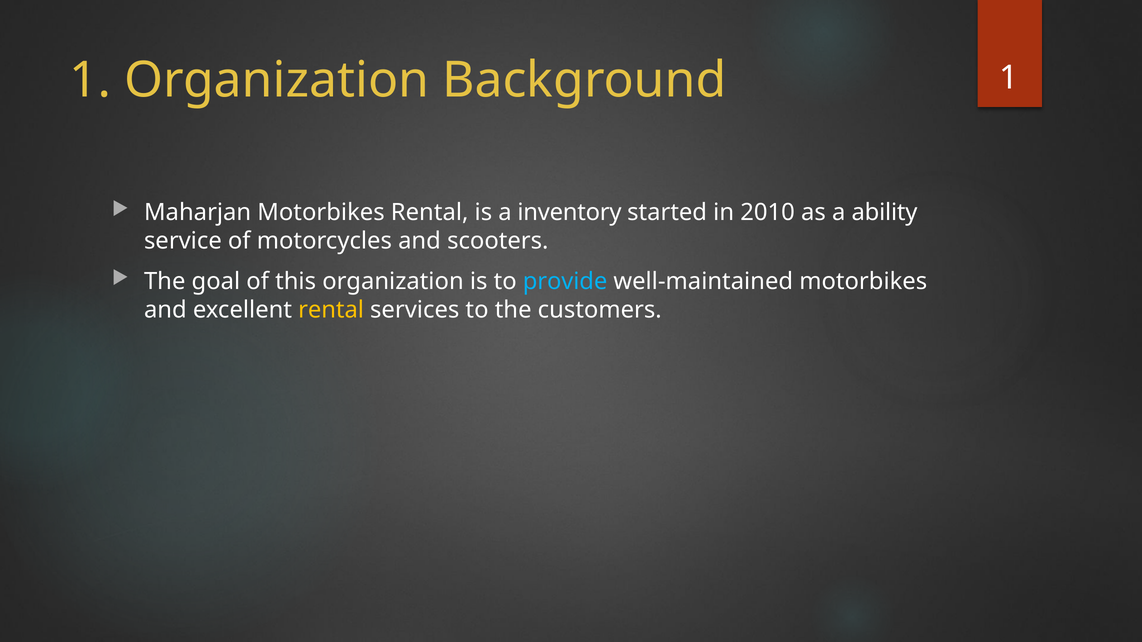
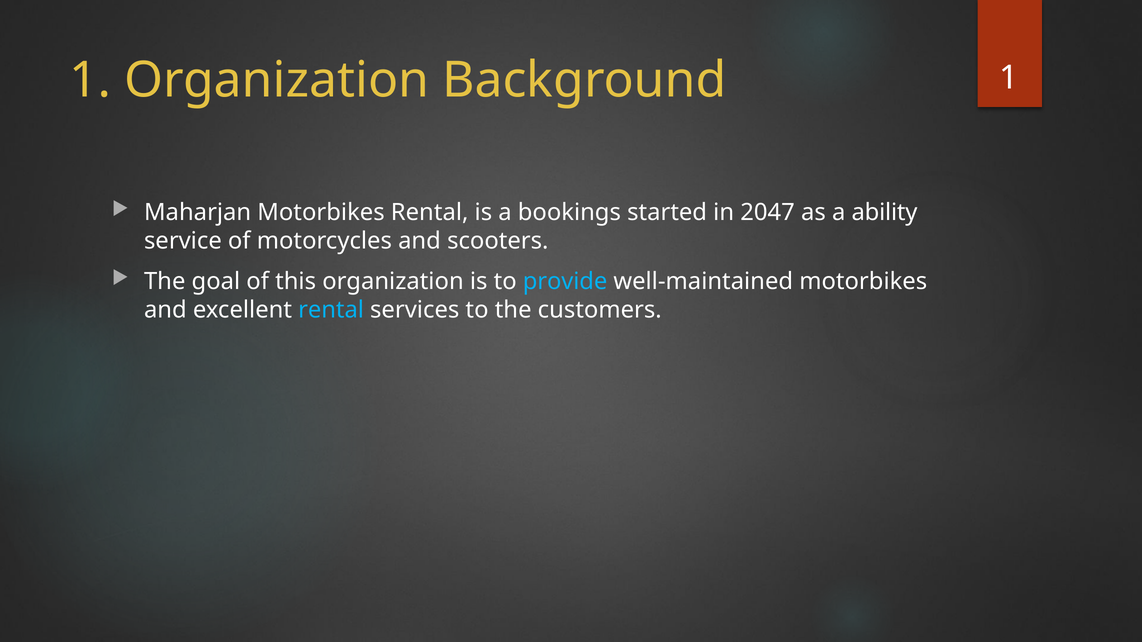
inventory: inventory -> bookings
2010: 2010 -> 2047
rental at (331, 310) colour: yellow -> light blue
